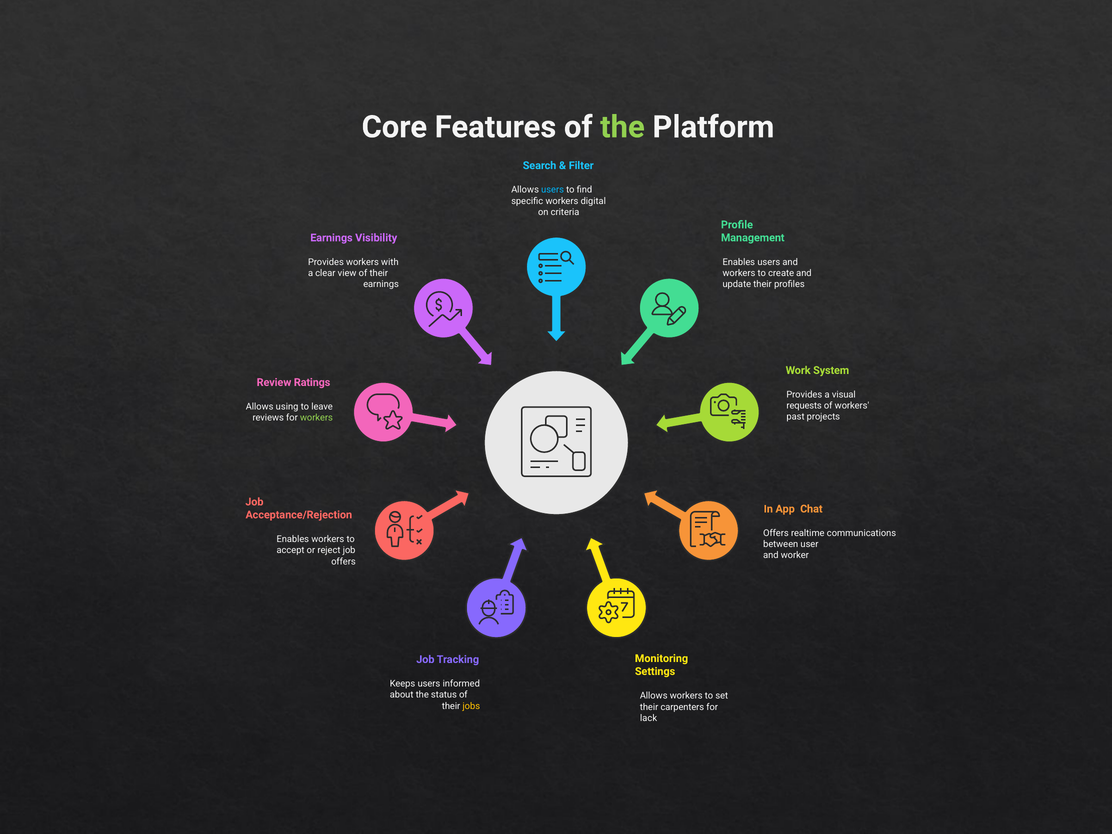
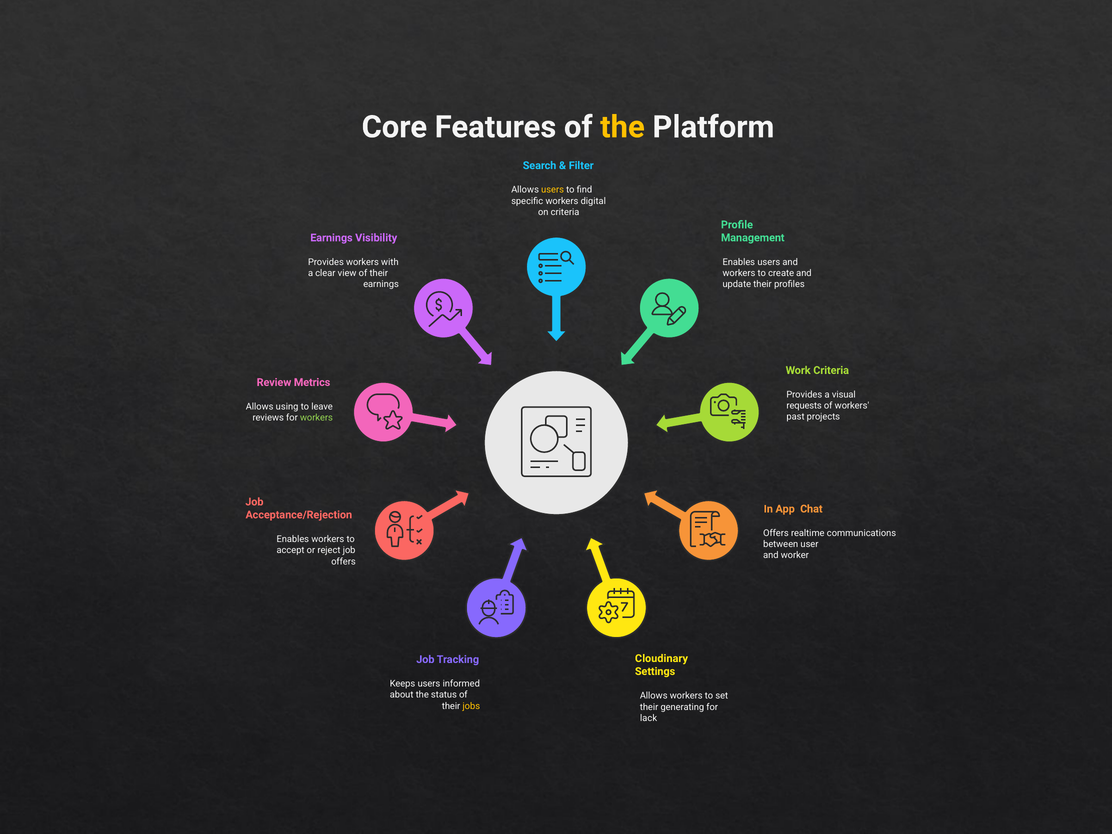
the at (622, 127) colour: light green -> yellow
users at (553, 190) colour: light blue -> yellow
Work System: System -> Criteria
Ratings: Ratings -> Metrics
Monitoring: Monitoring -> Cloudinary
carpenters: carpenters -> generating
